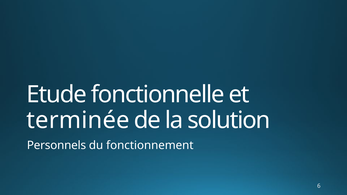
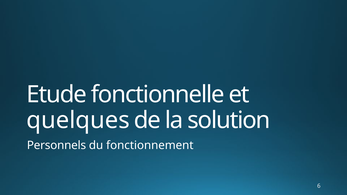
terminée: terminée -> quelques
